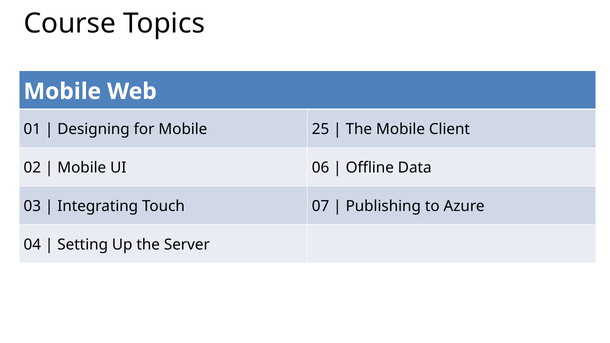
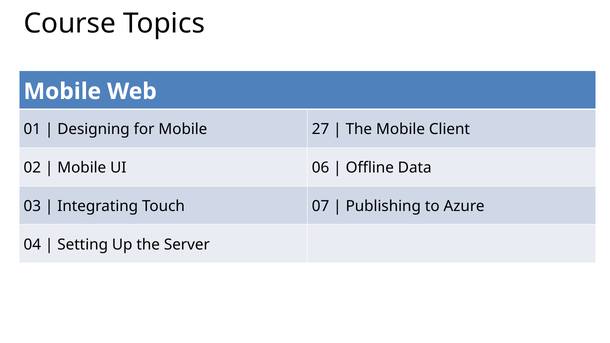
25: 25 -> 27
